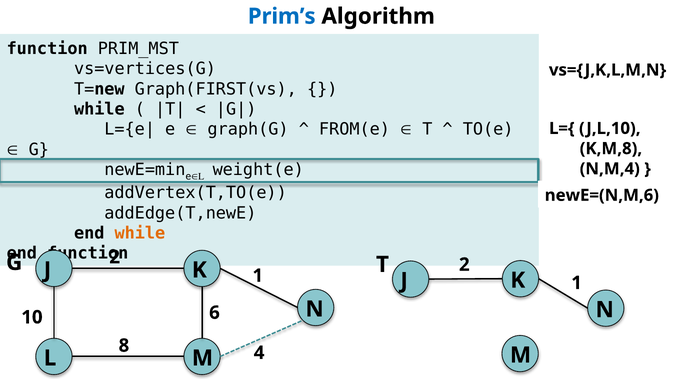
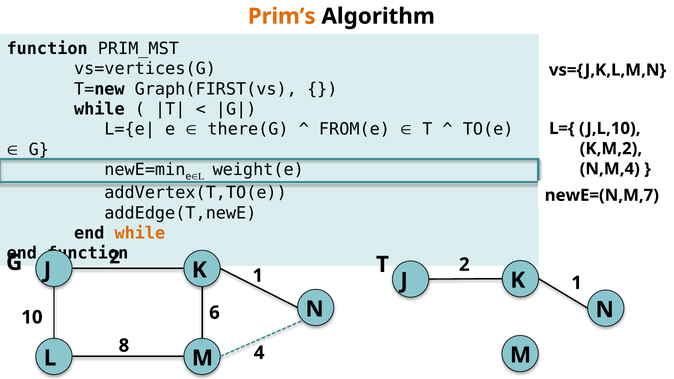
Prim’s colour: blue -> orange
graph(G: graph(G -> there(G
K,M,8: K,M,8 -> K,M,2
newE=(N,M,6: newE=(N,M,6 -> newE=(N,M,7
